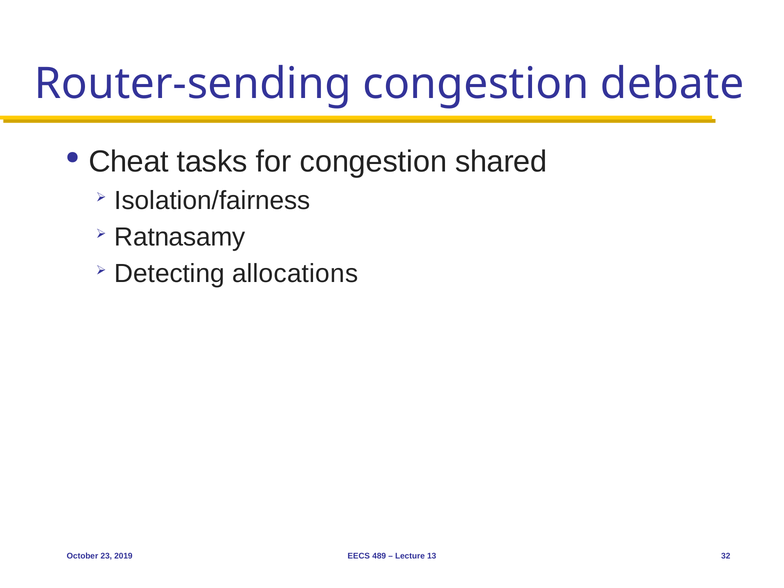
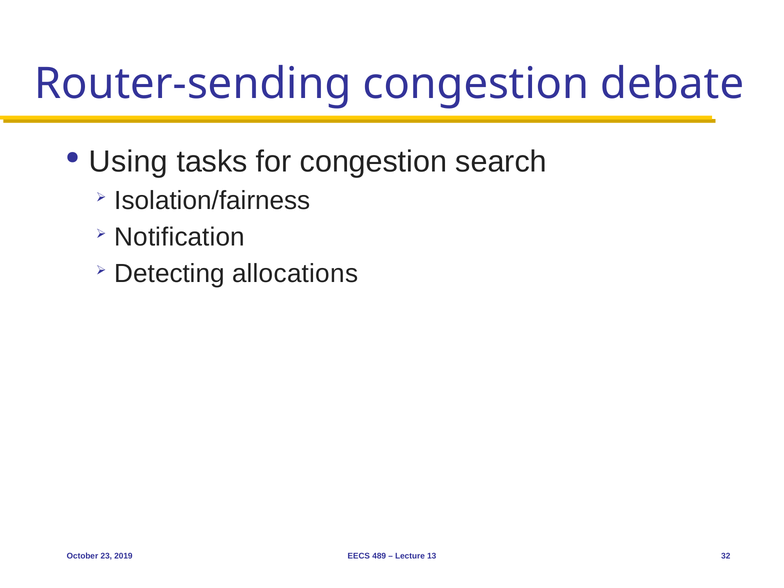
Cheat: Cheat -> Using
shared: shared -> search
Ratnasamy: Ratnasamy -> Notification
